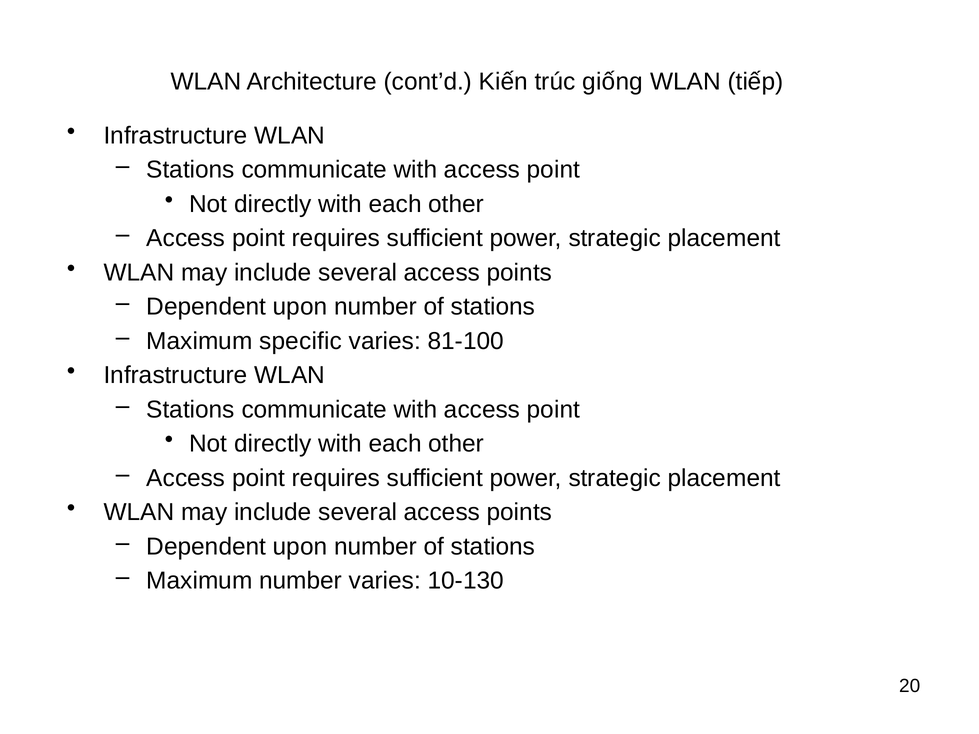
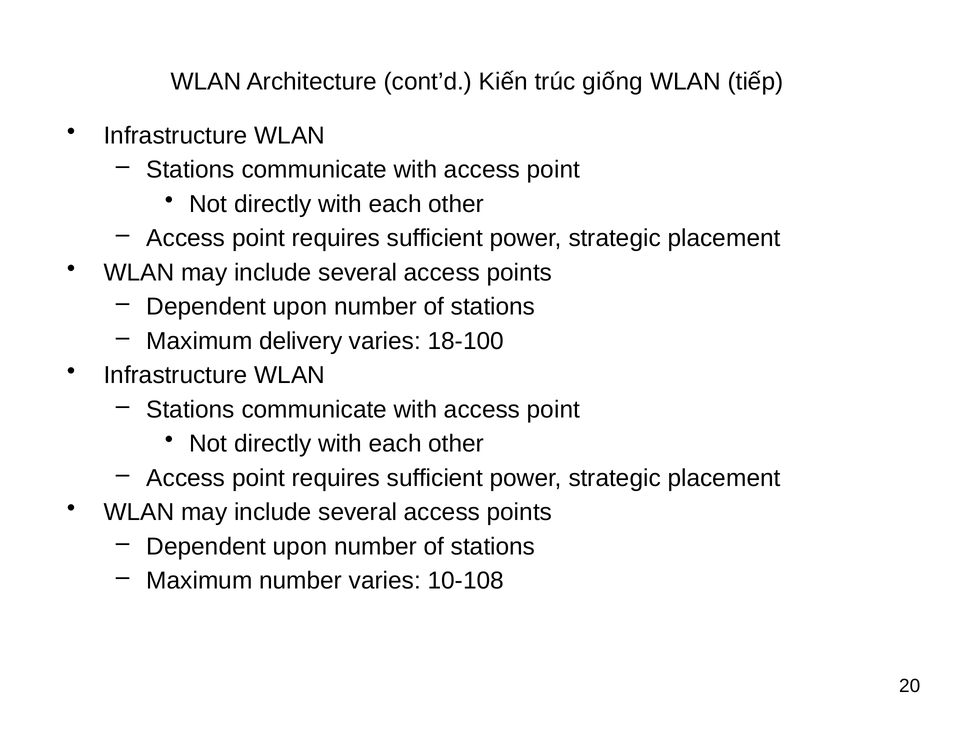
specific: specific -> delivery
81-100: 81-100 -> 18-100
10-130: 10-130 -> 10-108
